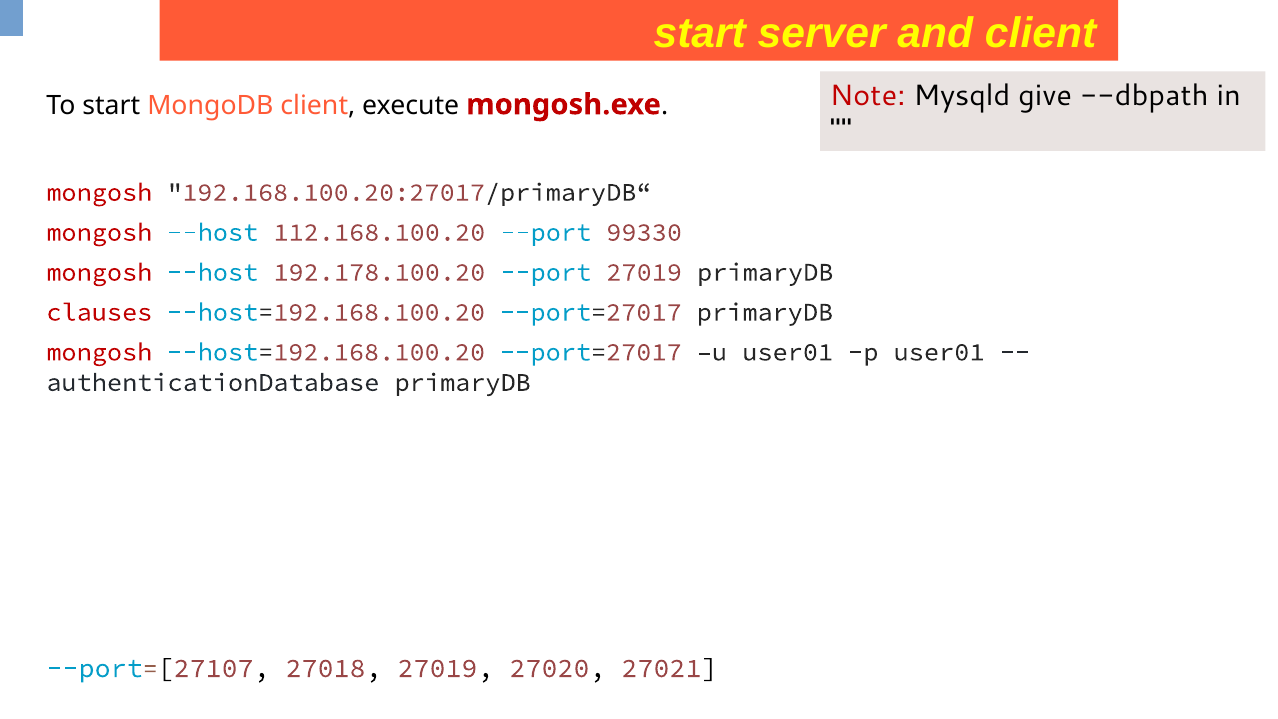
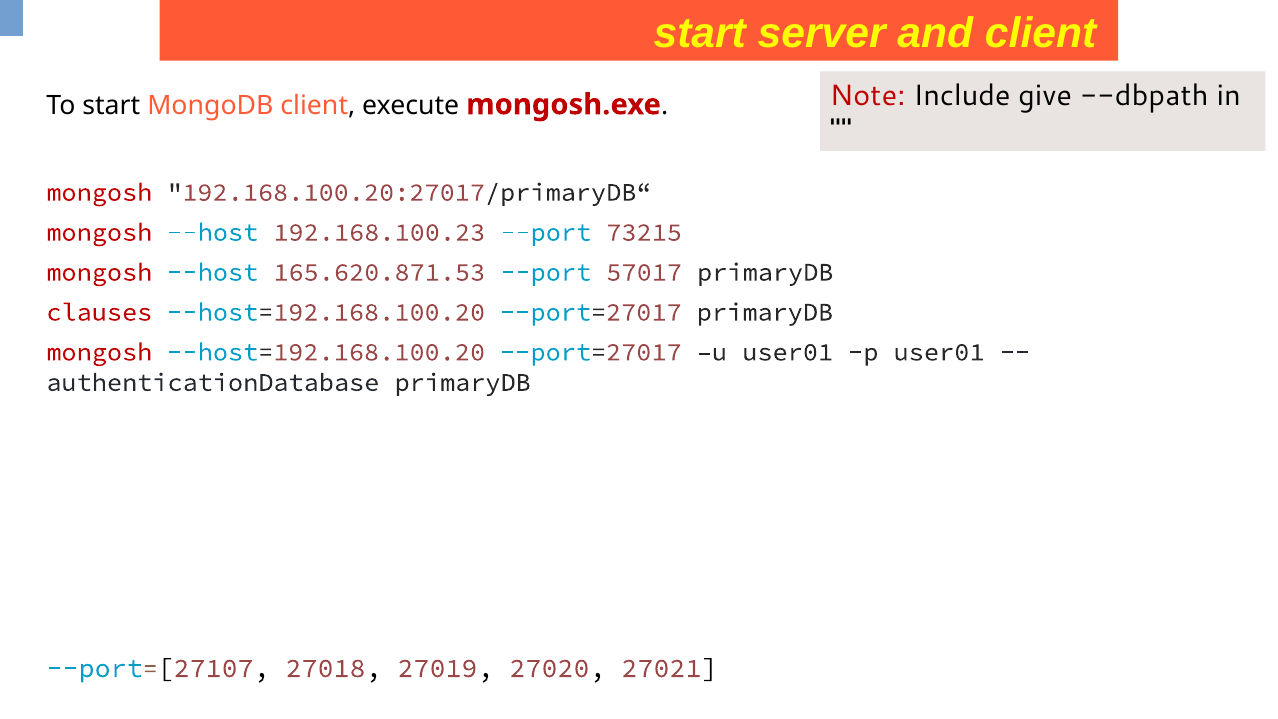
Mysqld: Mysqld -> Include
112.168.100.20: 112.168.100.20 -> 192.168.100.23
99330: 99330 -> 73215
192.178.100.20: 192.178.100.20 -> 165.620.871.53
--port 27019: 27019 -> 57017
